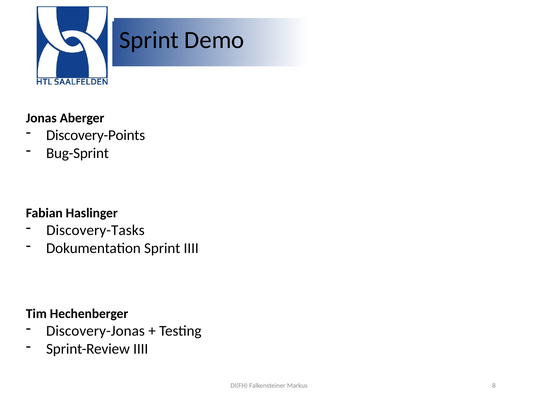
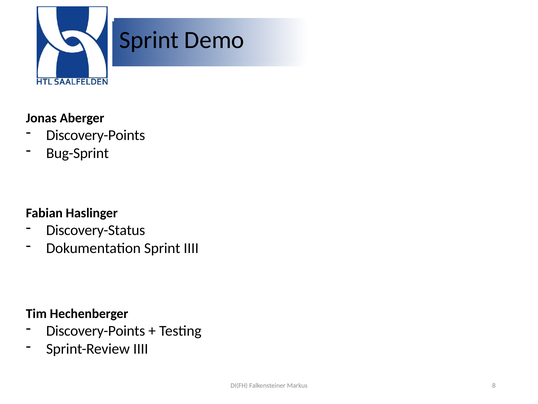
Discovery-Tasks: Discovery-Tasks -> Discovery-Status
Discovery-Jonas at (95, 330): Discovery-Jonas -> Discovery-Points
